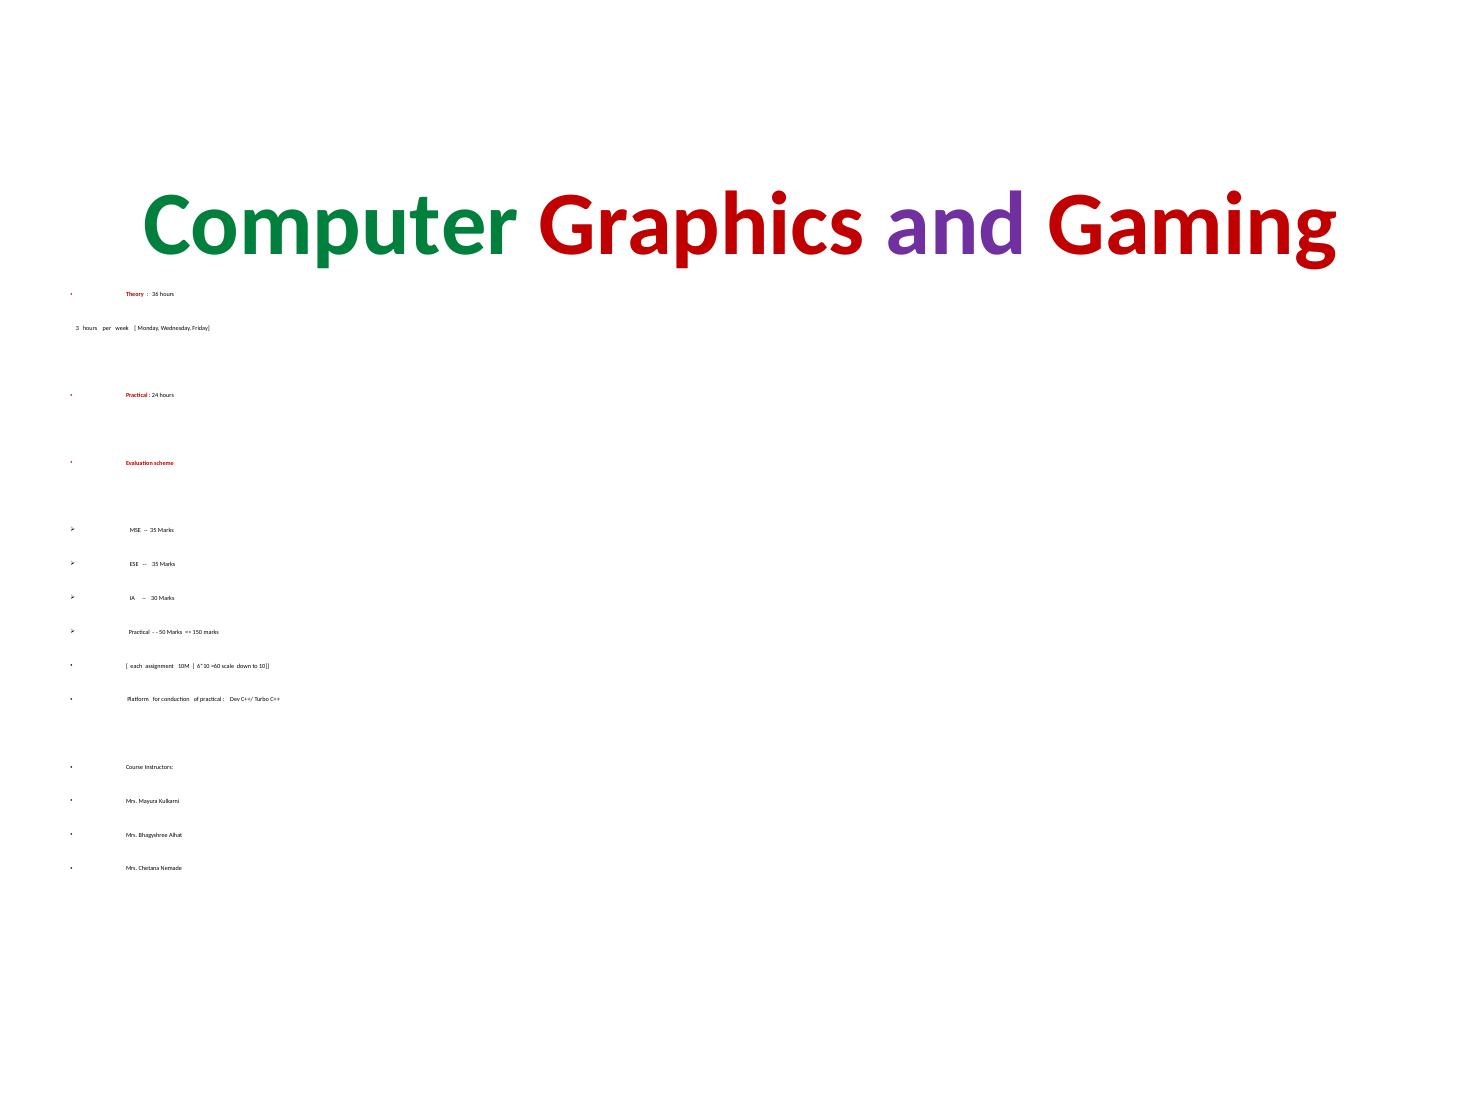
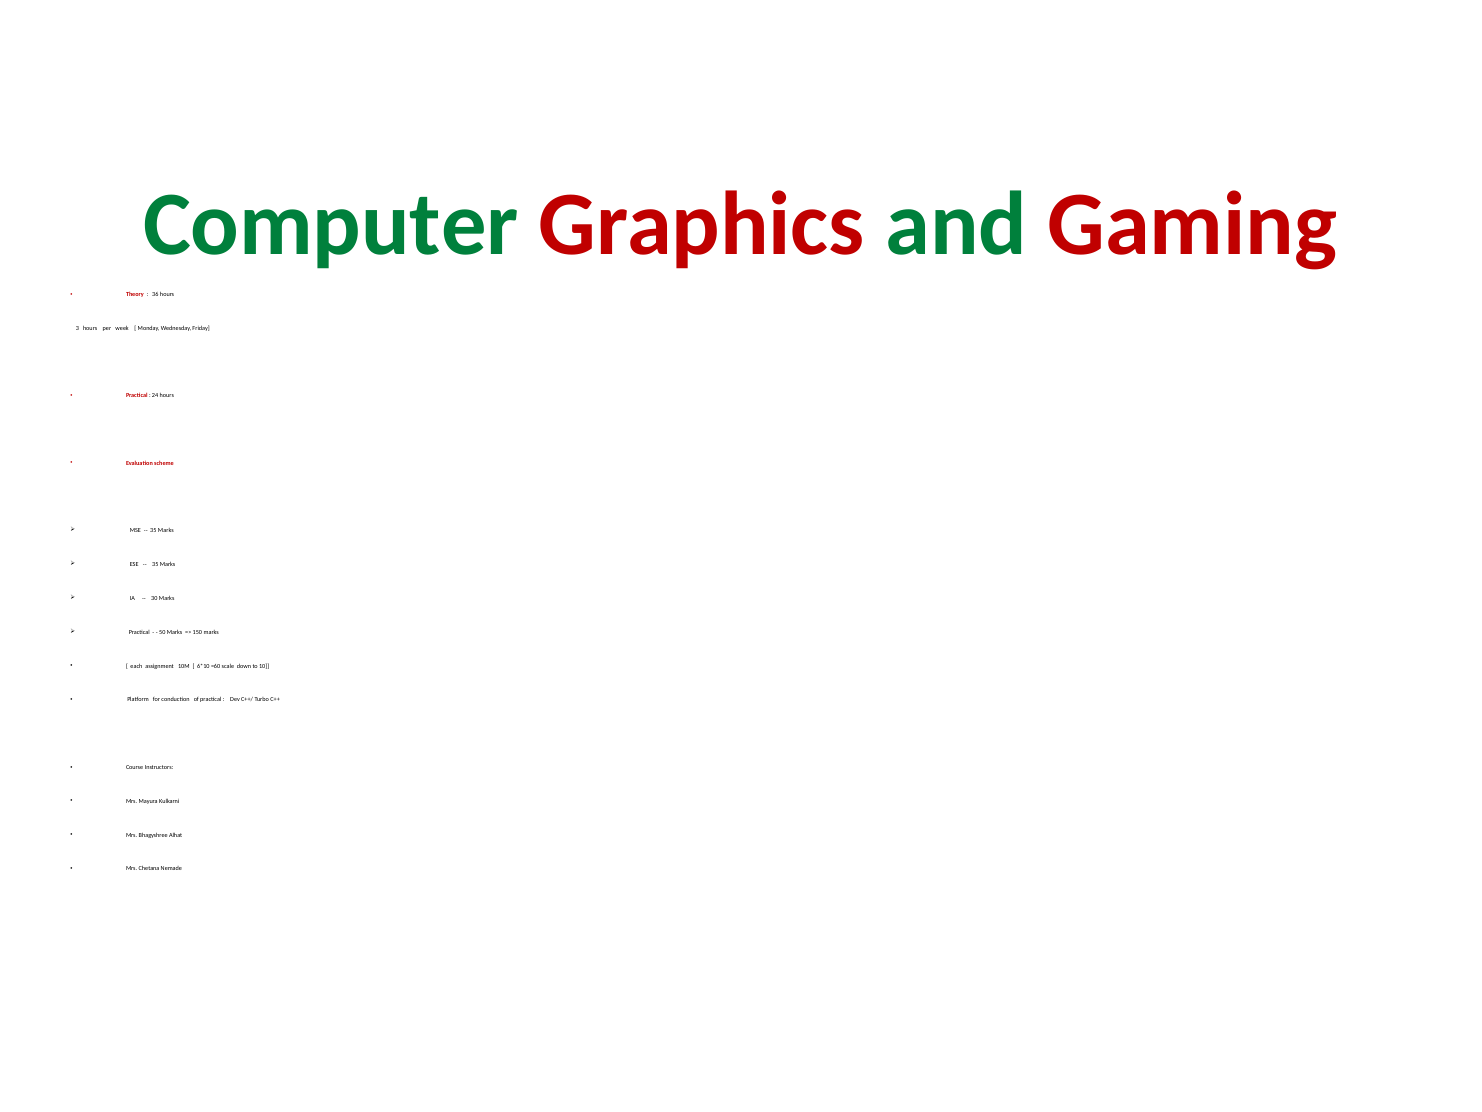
and colour: purple -> green
